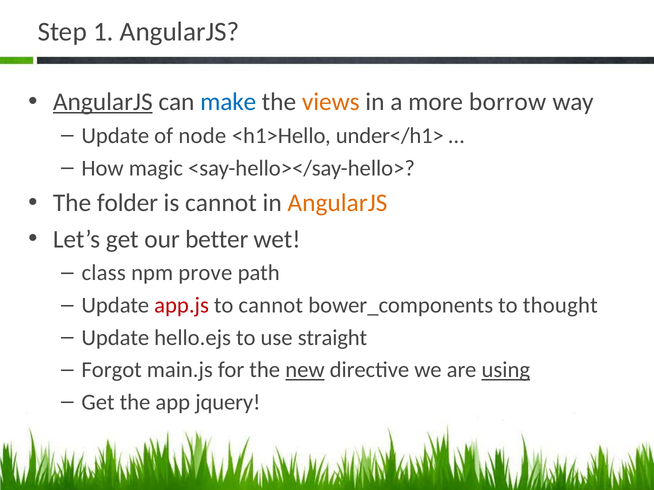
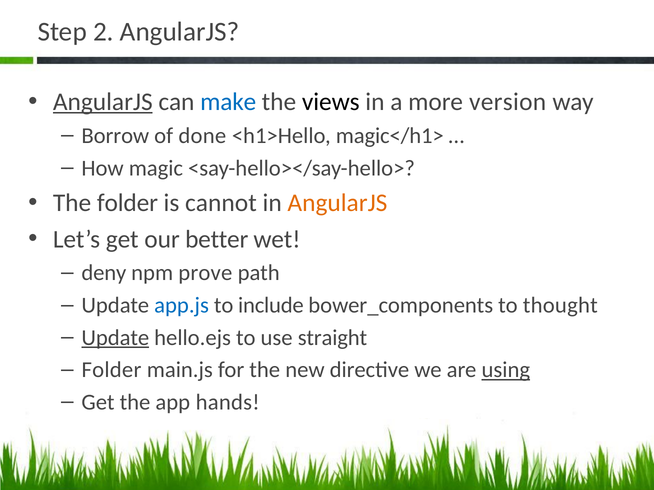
1: 1 -> 2
views colour: orange -> black
borrow: borrow -> version
Update at (115, 136): Update -> Borrow
node: node -> done
under</h1>: under</h1> -> magic</h1>
class: class -> deny
app.js colour: red -> blue
to cannot: cannot -> include
Update at (115, 338) underline: none -> present
Forgot at (112, 370): Forgot -> Folder
new underline: present -> none
jquery: jquery -> hands
